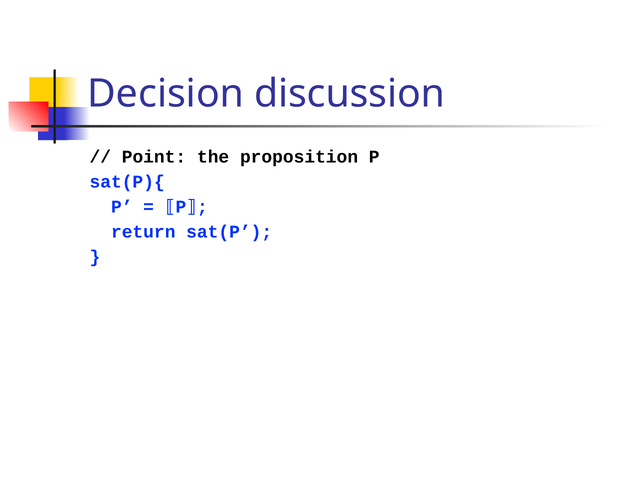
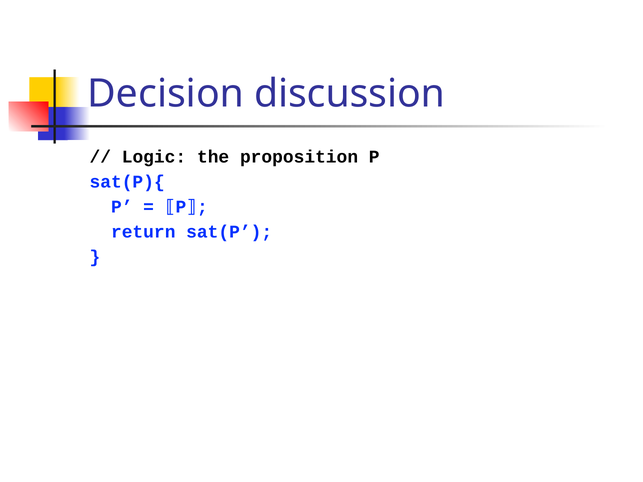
Point: Point -> Logic
